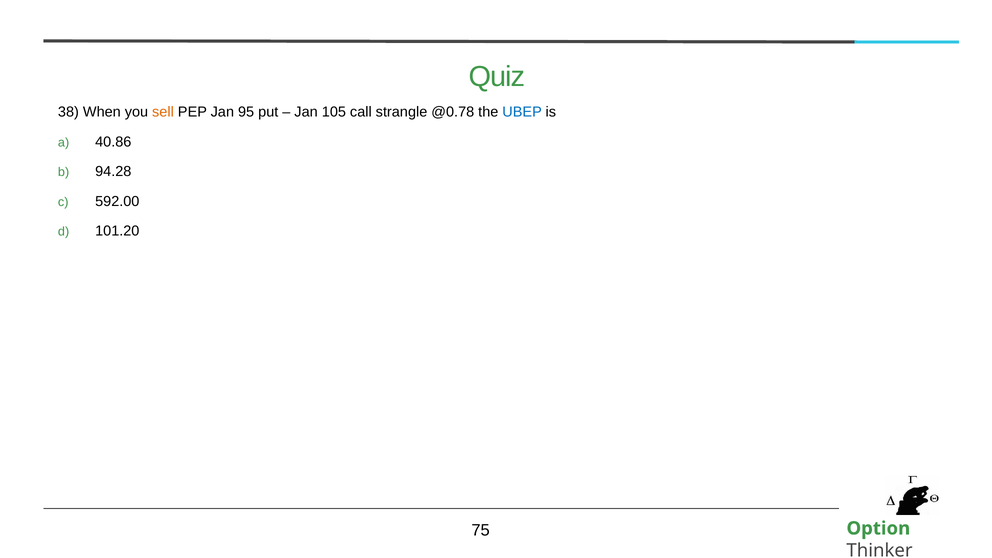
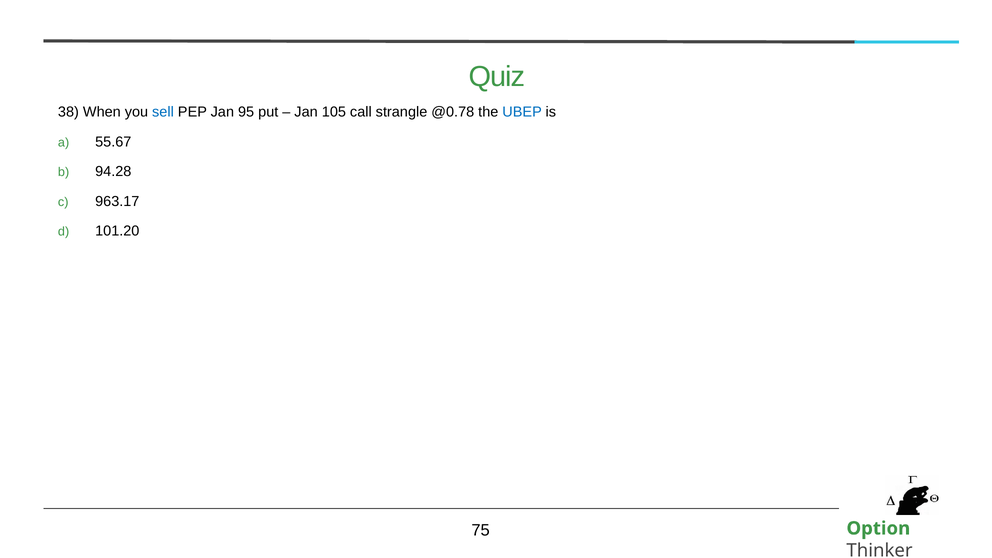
sell colour: orange -> blue
40.86: 40.86 -> 55.67
592.00: 592.00 -> 963.17
